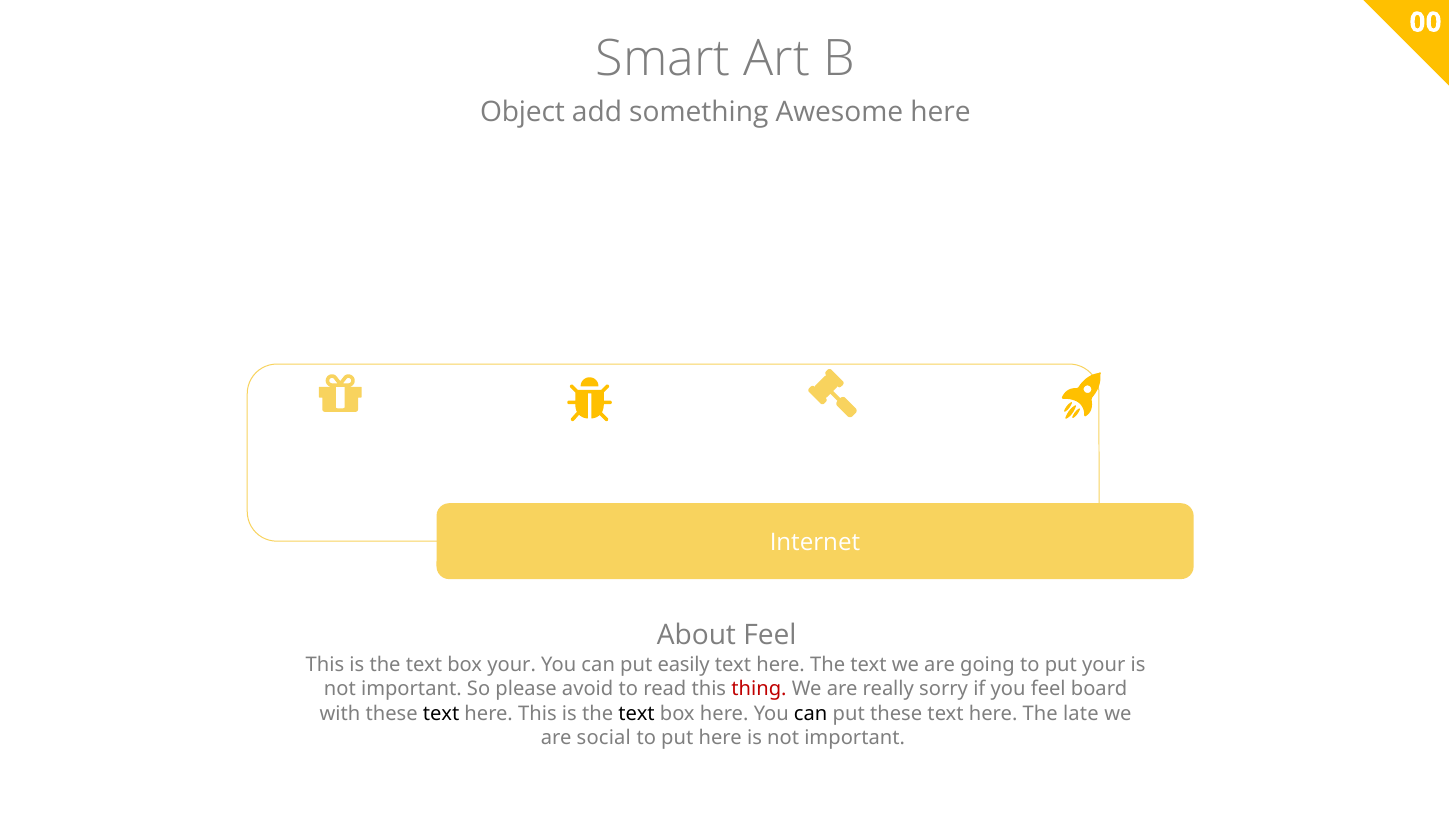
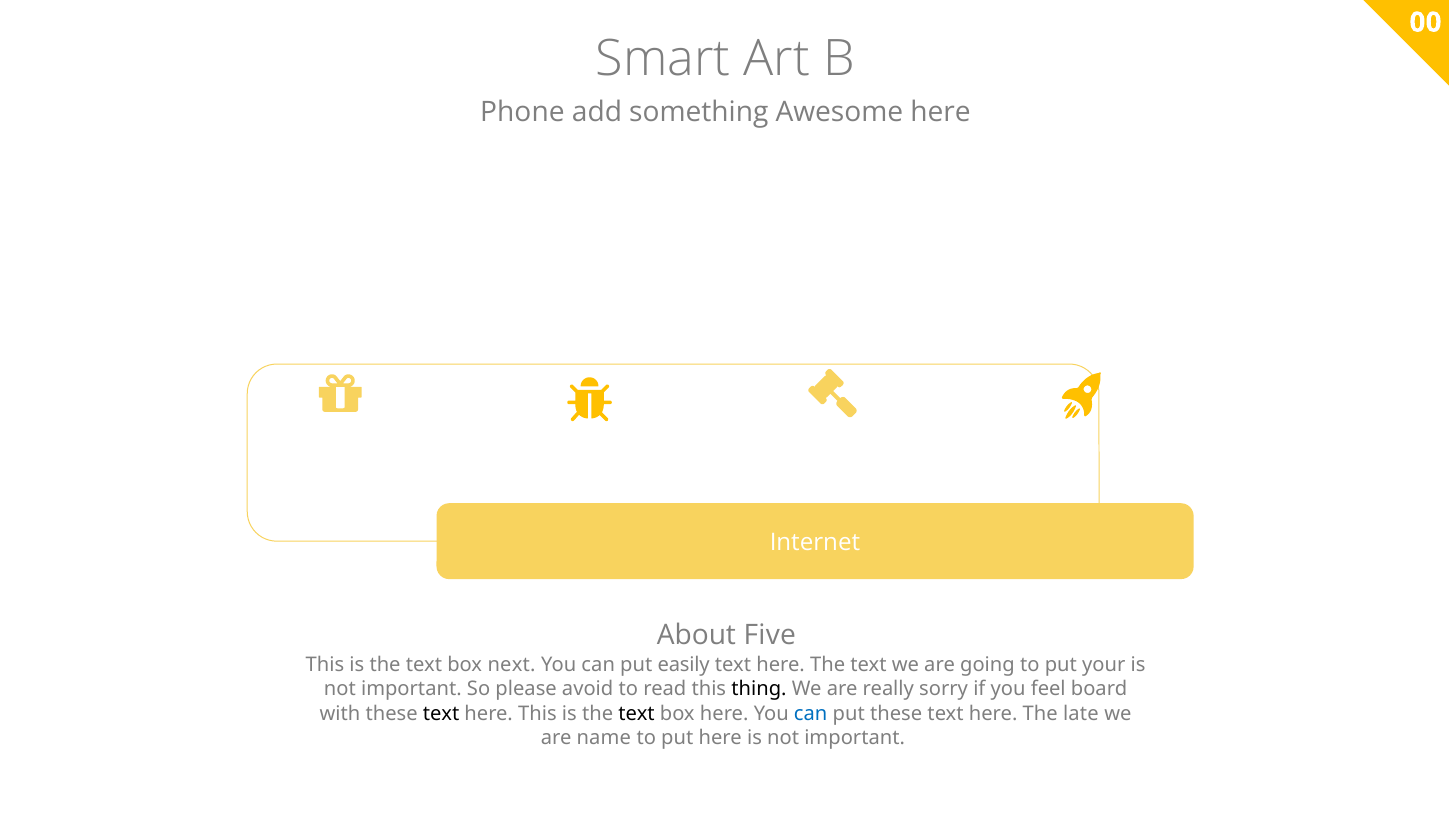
Object: Object -> Phone
About Feel: Feel -> Five
box your: your -> next
thing colour: red -> black
can at (811, 713) colour: black -> blue
social: social -> name
